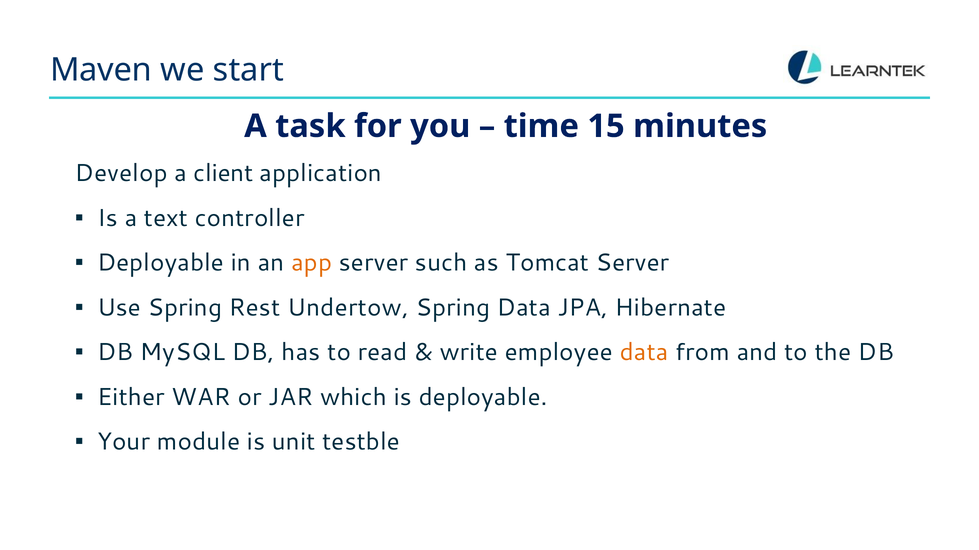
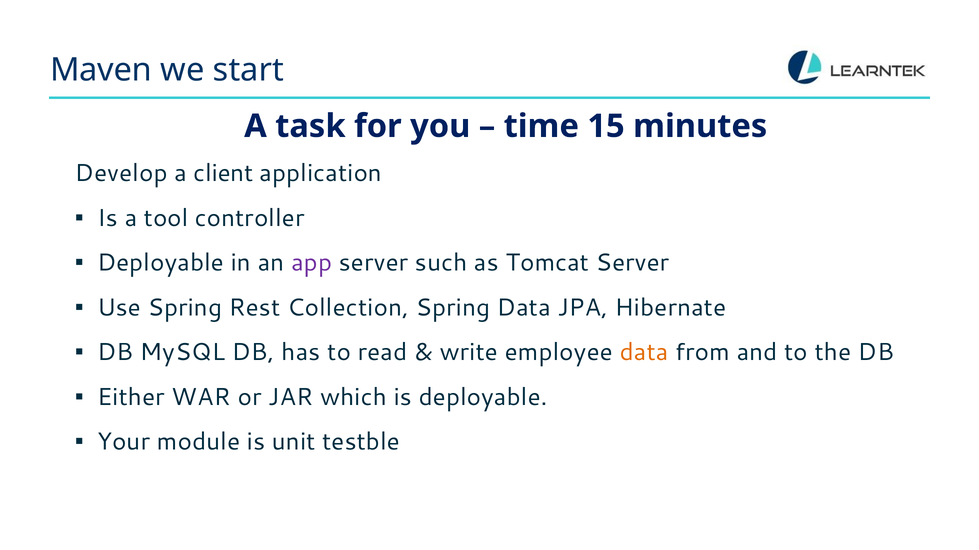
text: text -> tool
app colour: orange -> purple
Undertow: Undertow -> Collection
